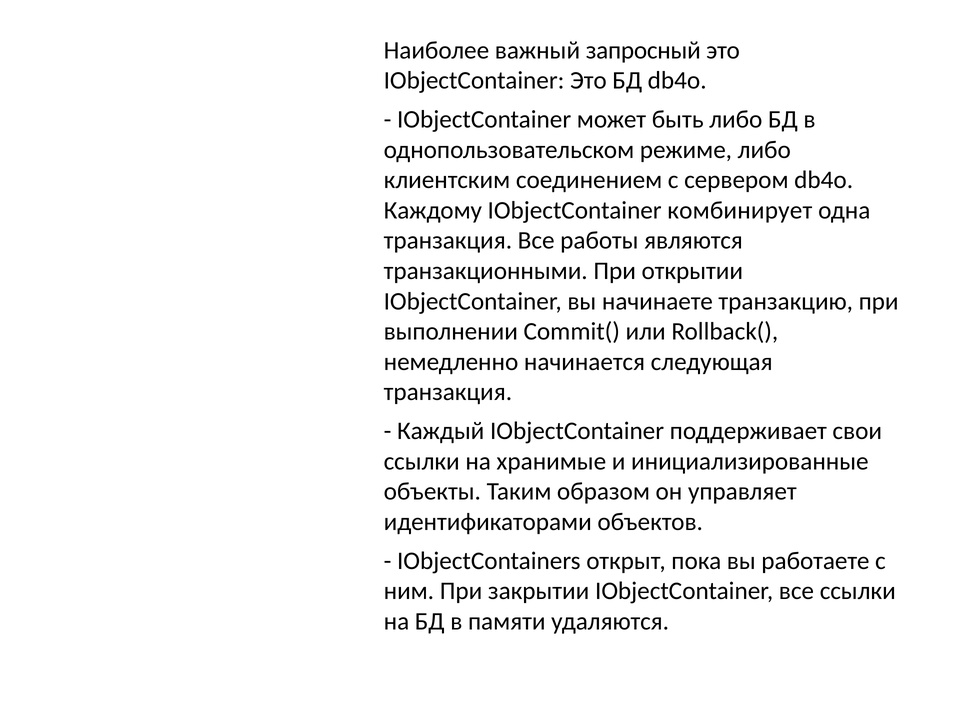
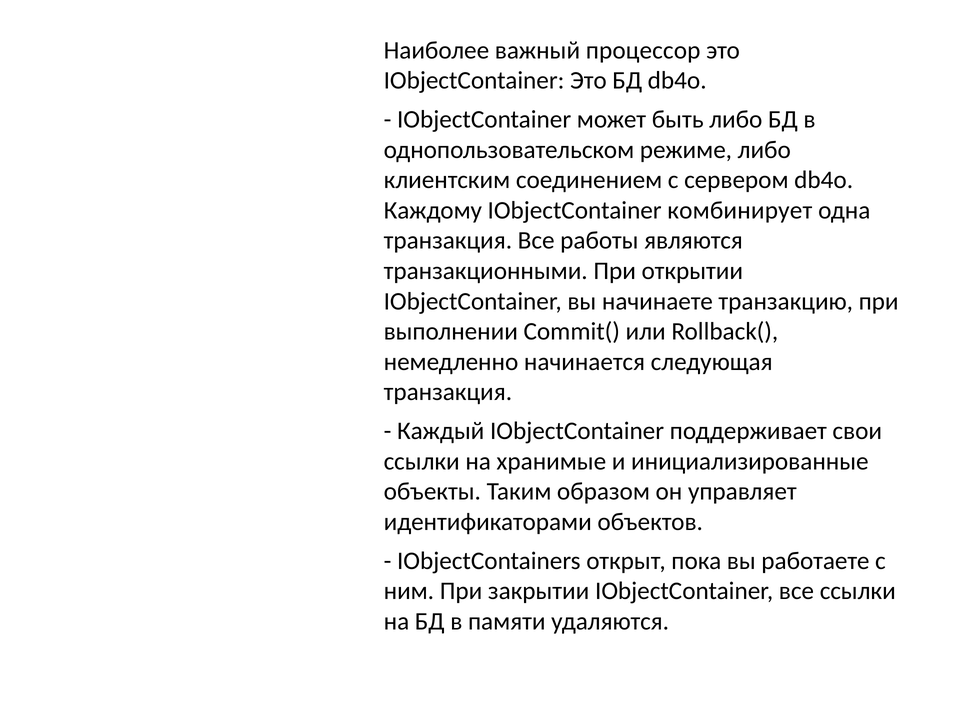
запросный: запросный -> процессор
